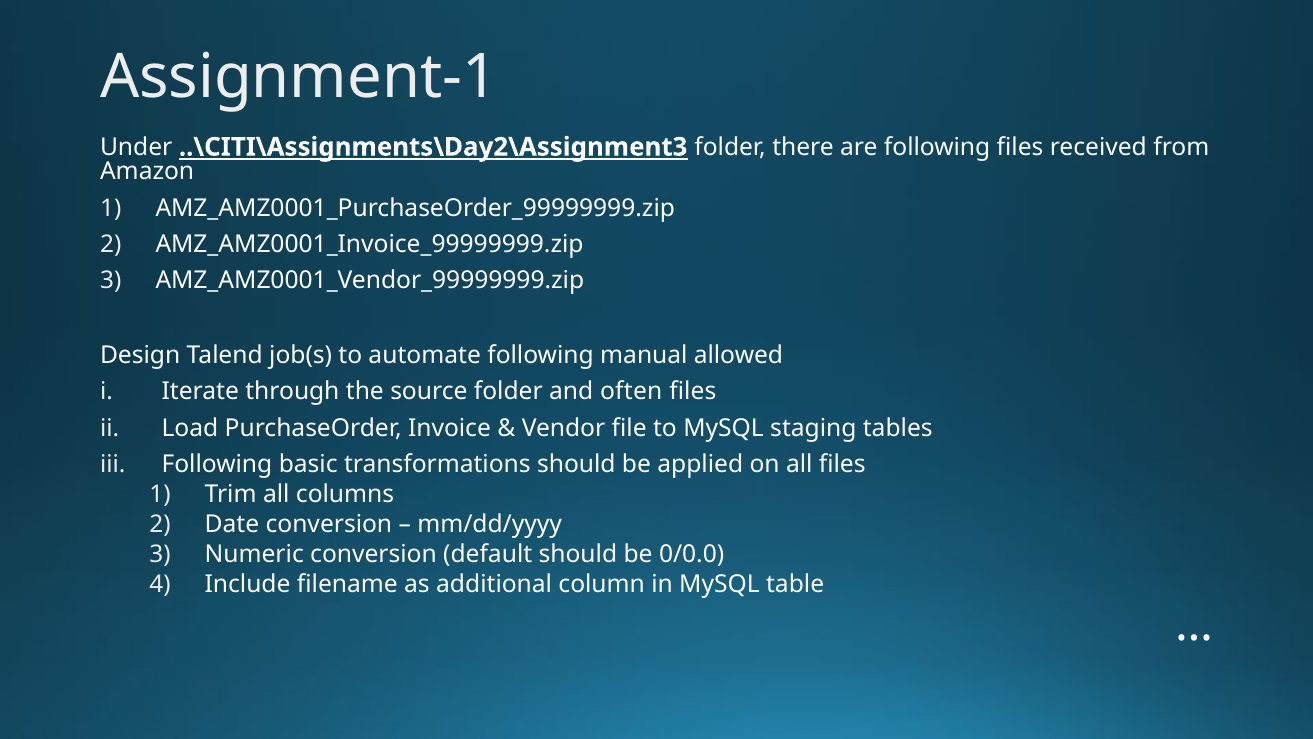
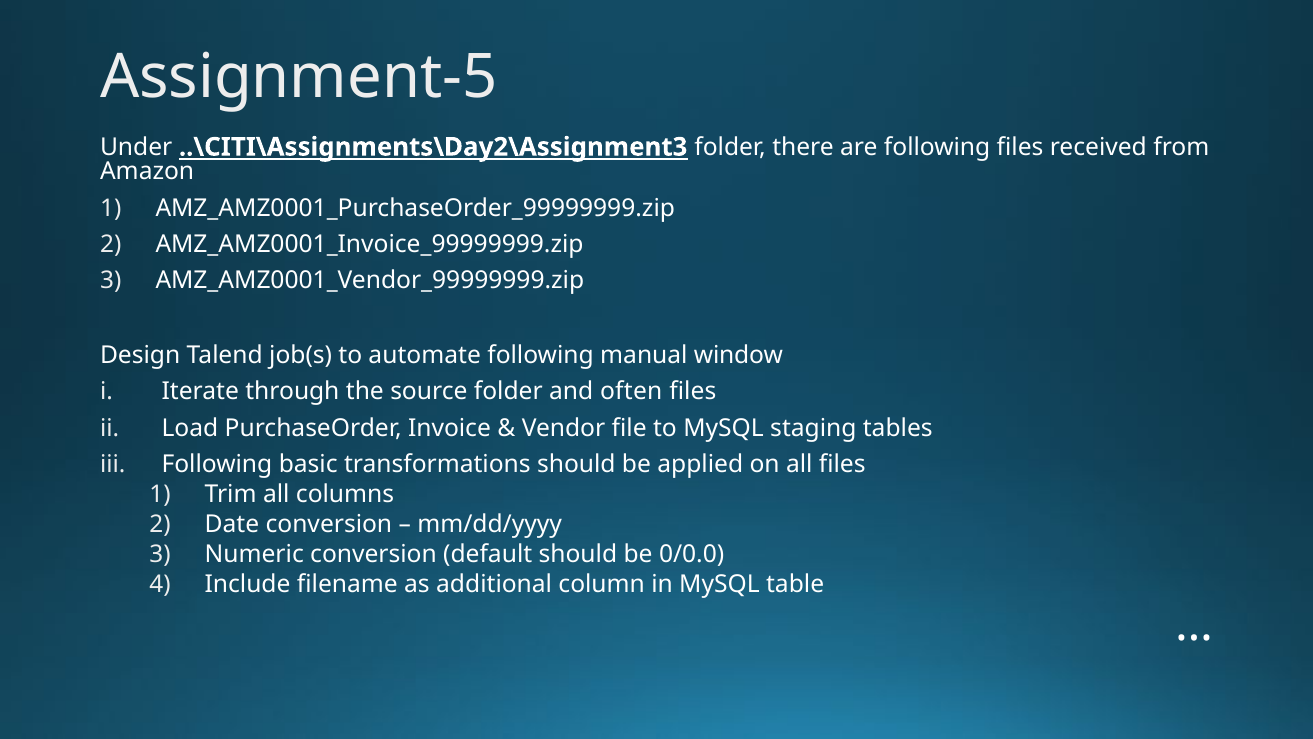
Assignment-1: Assignment-1 -> Assignment-5
allowed: allowed -> window
